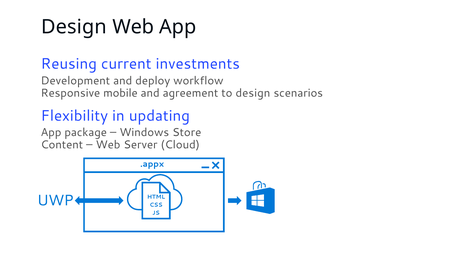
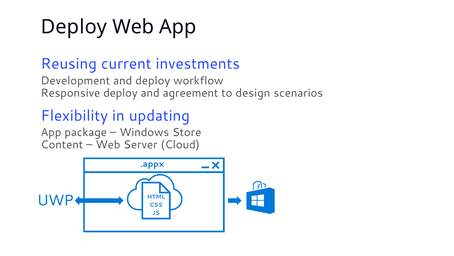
Design at (74, 27): Design -> Deploy
Responsive mobile: mobile -> deploy
